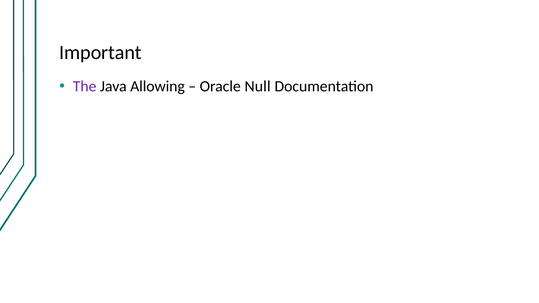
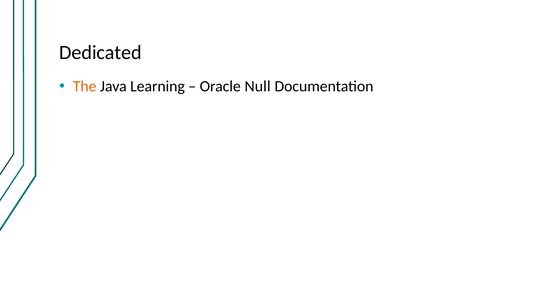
Important: Important -> Dedicated
The colour: purple -> orange
Allowing: Allowing -> Learning
